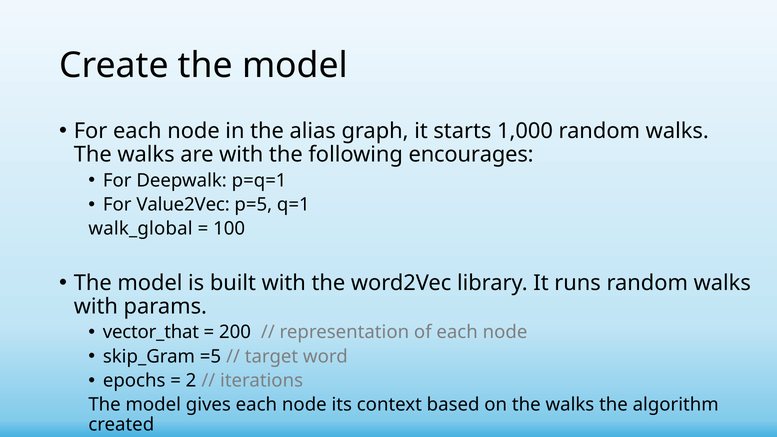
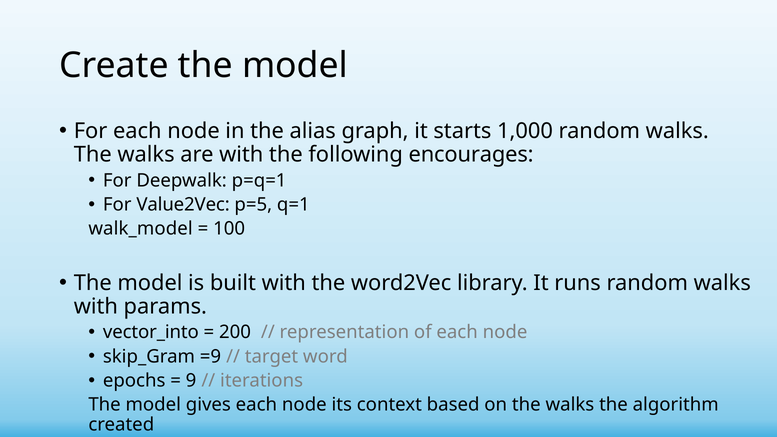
walk_global: walk_global -> walk_model
vector_that: vector_that -> vector_into
=5: =5 -> =9
2: 2 -> 9
